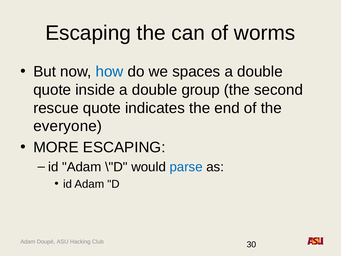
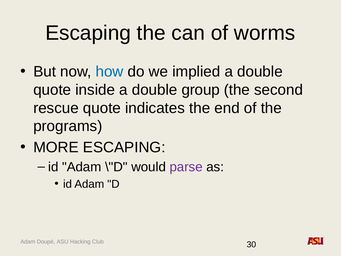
spaces: spaces -> implied
everyone: everyone -> programs
parse colour: blue -> purple
